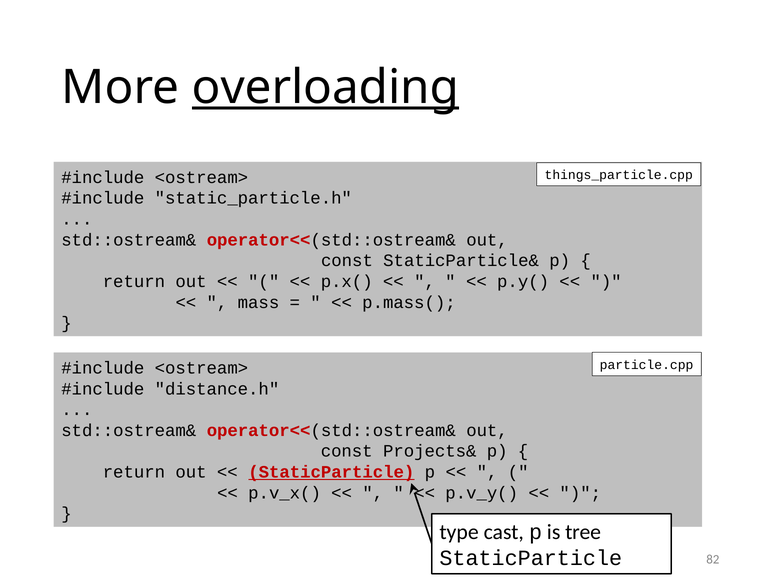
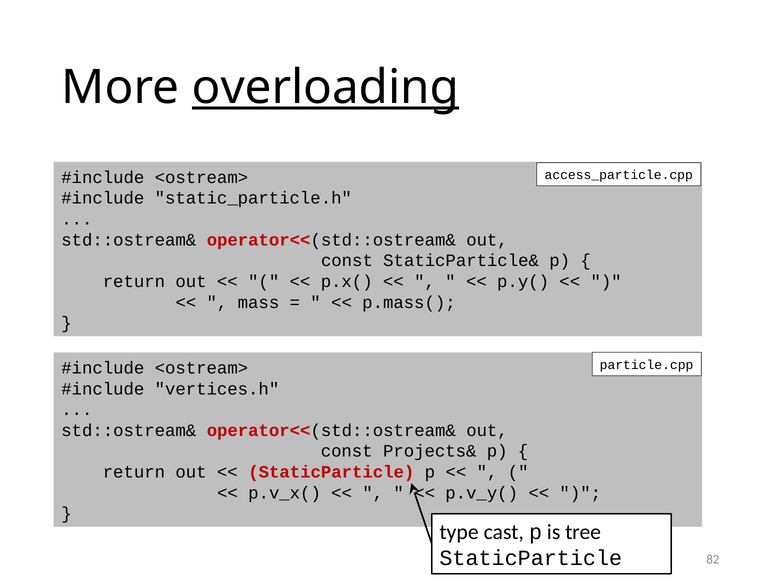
things_particle.cpp: things_particle.cpp -> access_particle.cpp
distance.h: distance.h -> vertices.h
StaticParticle at (331, 472) underline: present -> none
